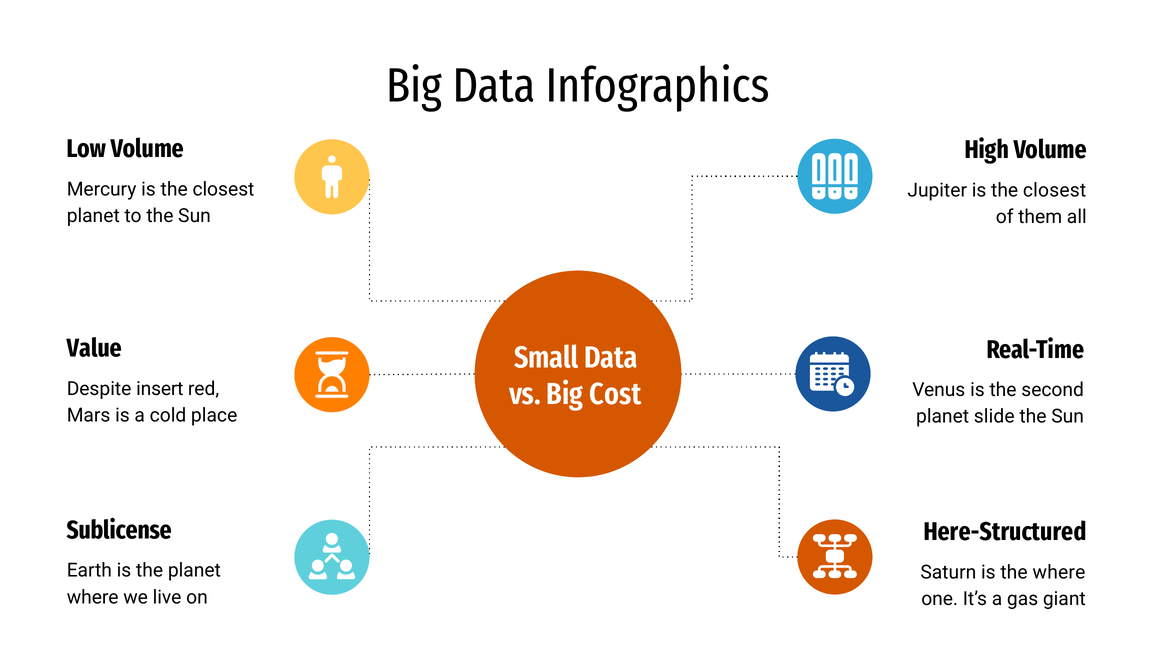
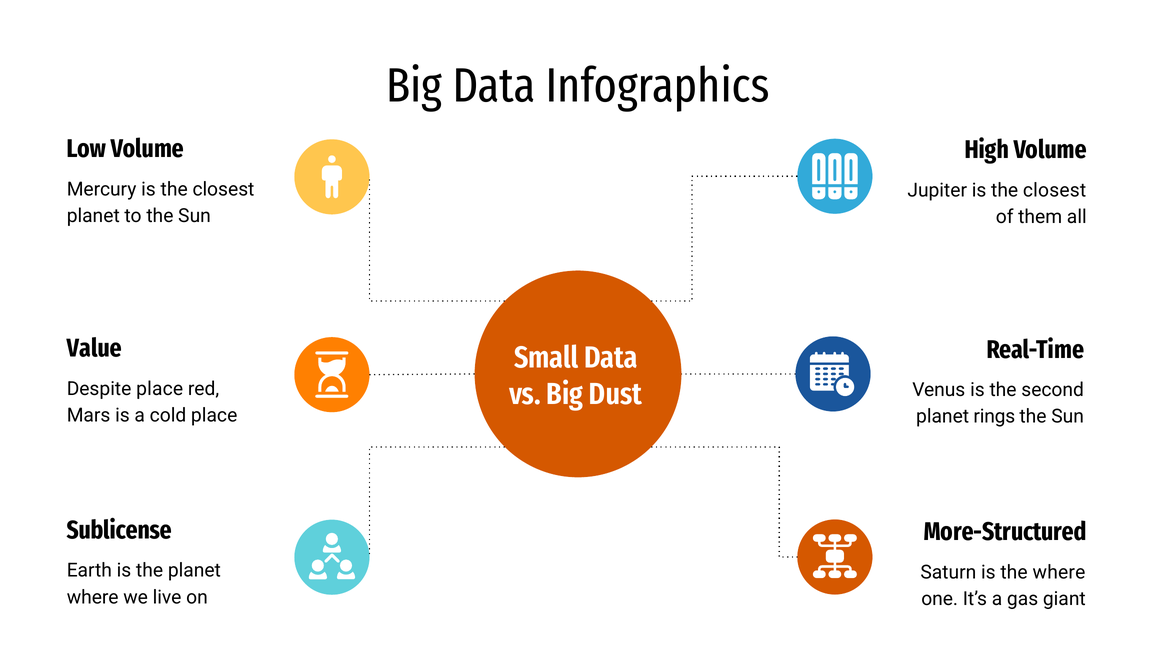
Despite insert: insert -> place
Cost: Cost -> Dust
slide: slide -> rings
Here-Structured: Here-Structured -> More-Structured
